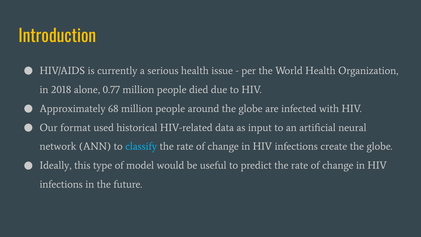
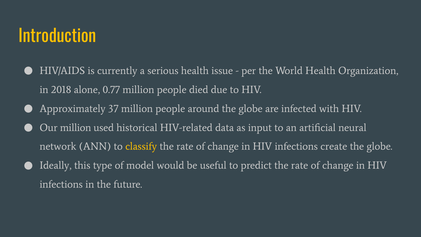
68: 68 -> 37
Our format: format -> million
classify colour: light blue -> yellow
